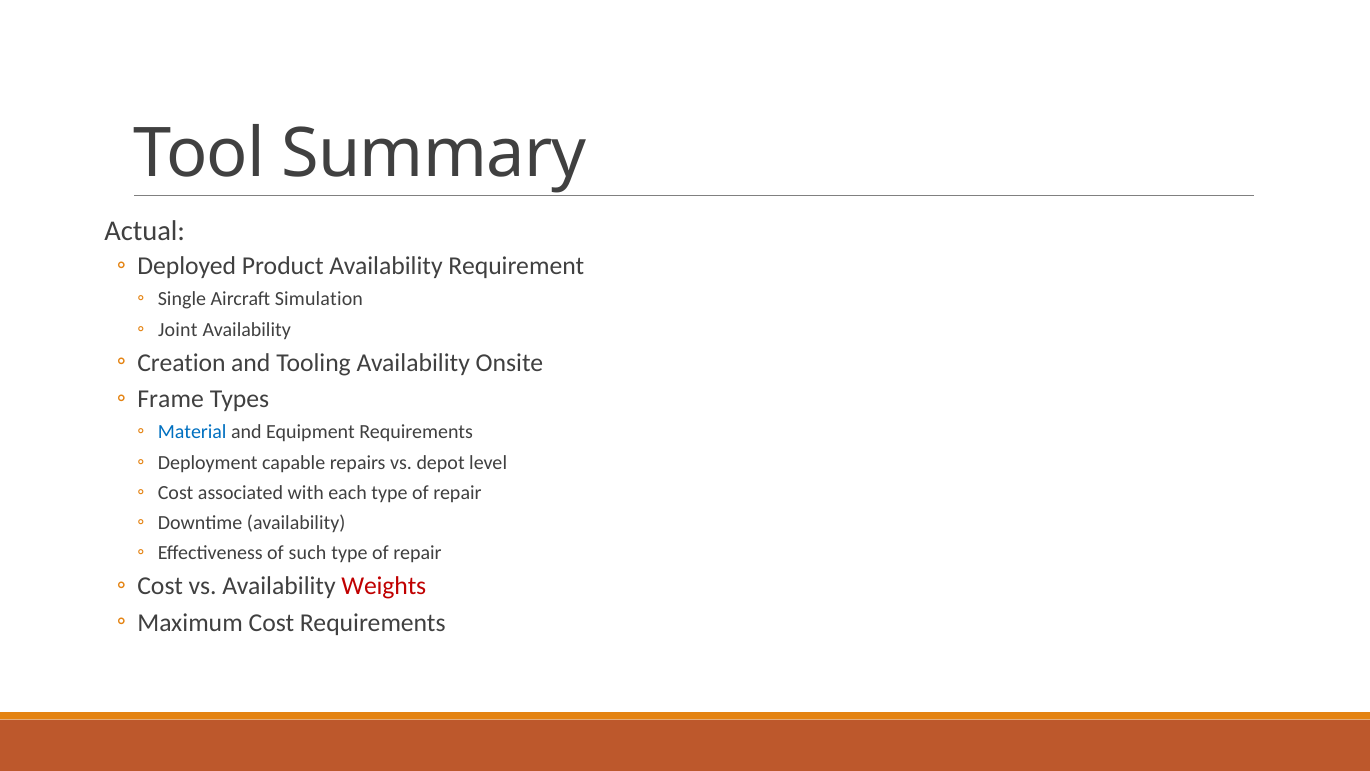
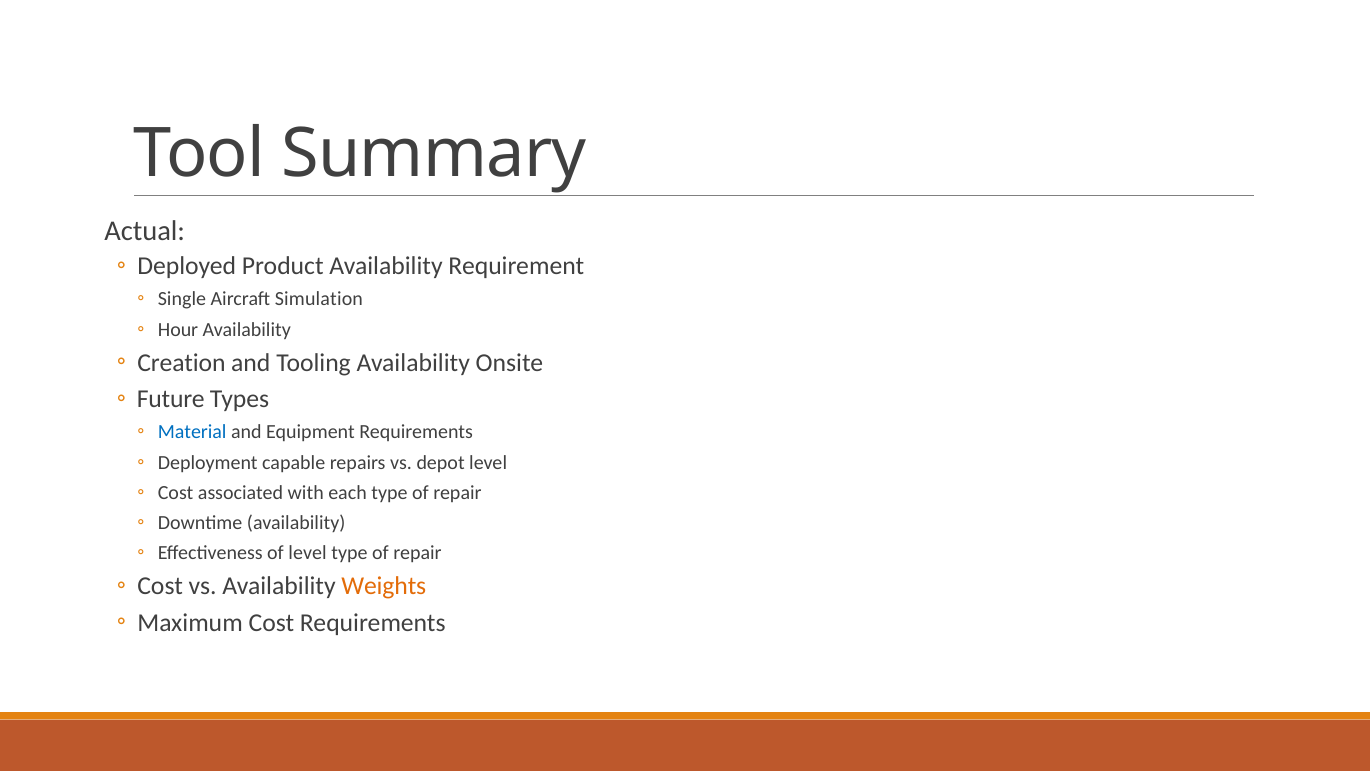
Joint: Joint -> Hour
Frame: Frame -> Future
of such: such -> level
Weights colour: red -> orange
